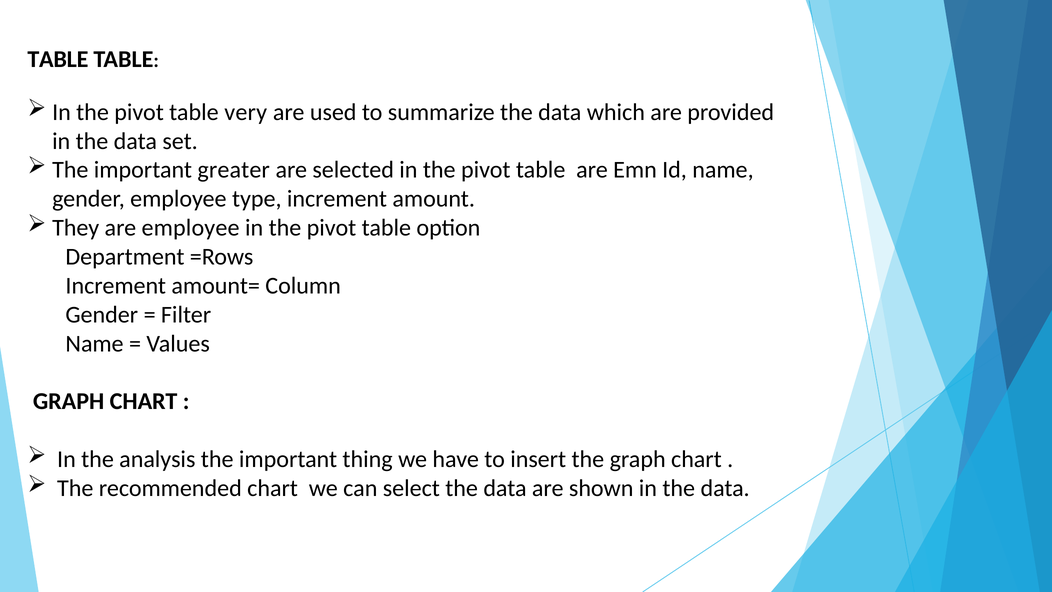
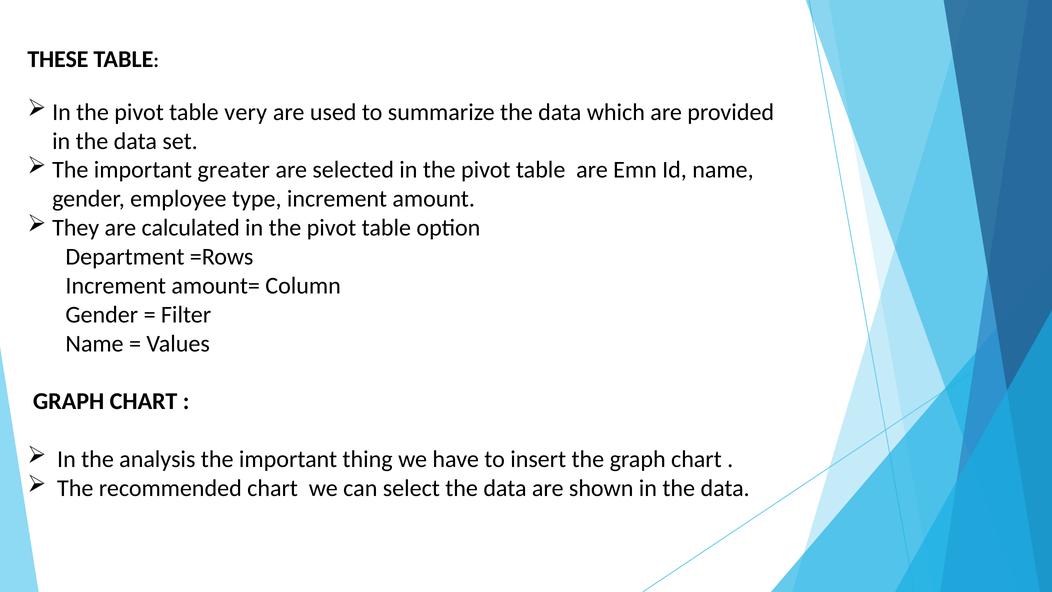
TABLE at (58, 59): TABLE -> THESE
are employee: employee -> calculated
